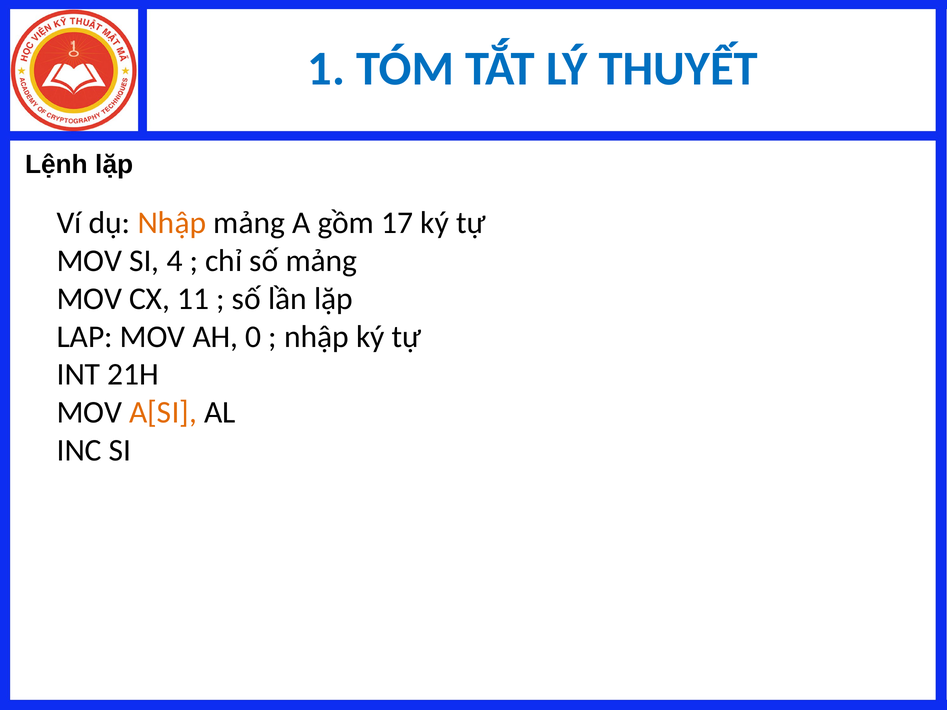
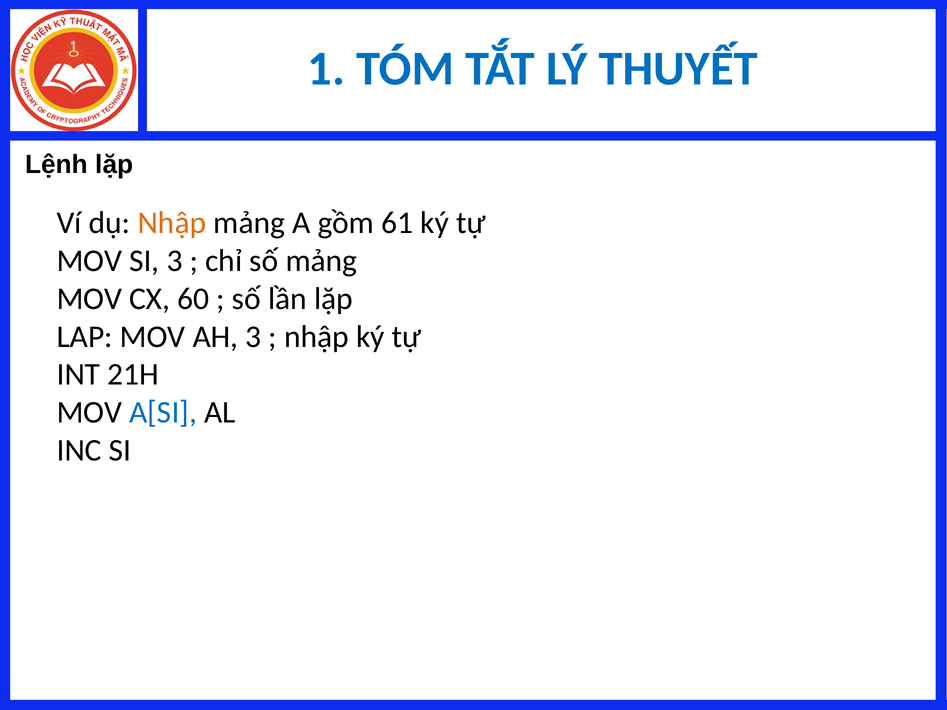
17: 17 -> 61
SI 4: 4 -> 3
11: 11 -> 60
AH 0: 0 -> 3
A[SI colour: orange -> blue
